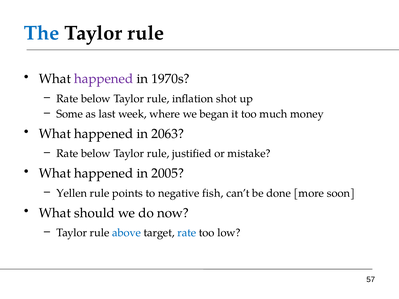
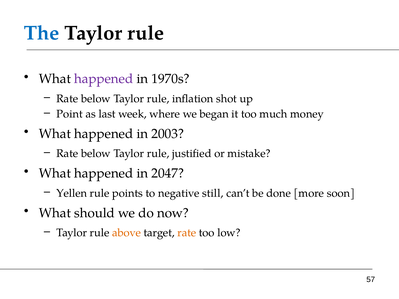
Some: Some -> Point
2063: 2063 -> 2003
2005: 2005 -> 2047
fish: fish -> still
above colour: blue -> orange
rate at (187, 233) colour: blue -> orange
